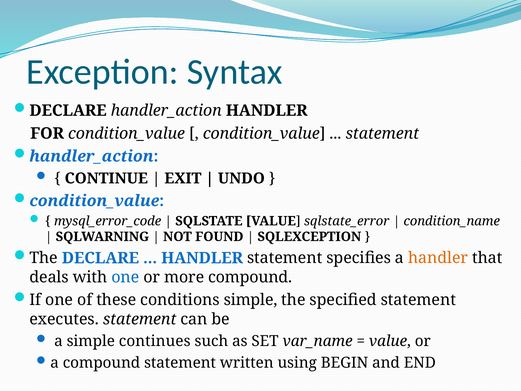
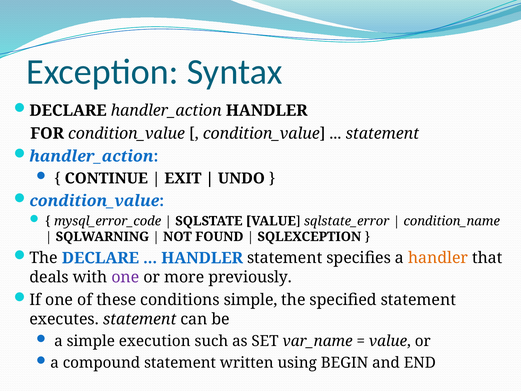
one at (125, 277) colour: blue -> purple
more compound: compound -> previously
continues: continues -> execution
